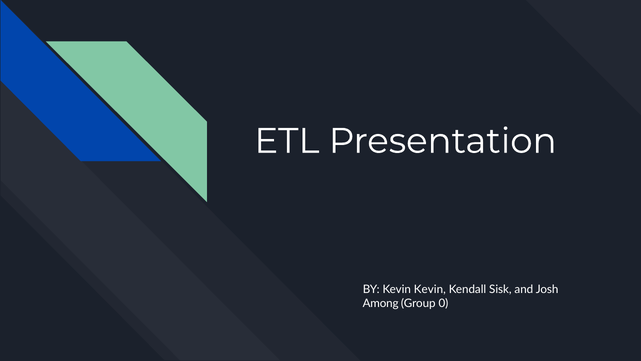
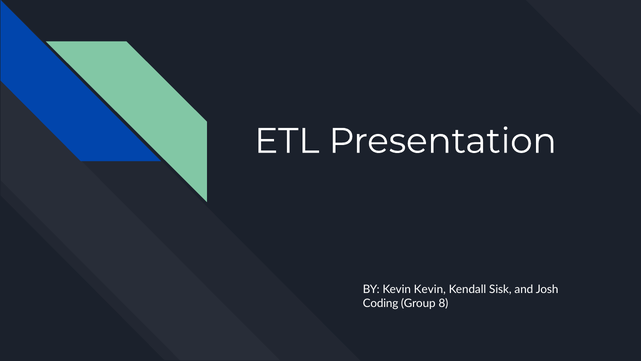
Among: Among -> Coding
0: 0 -> 8
